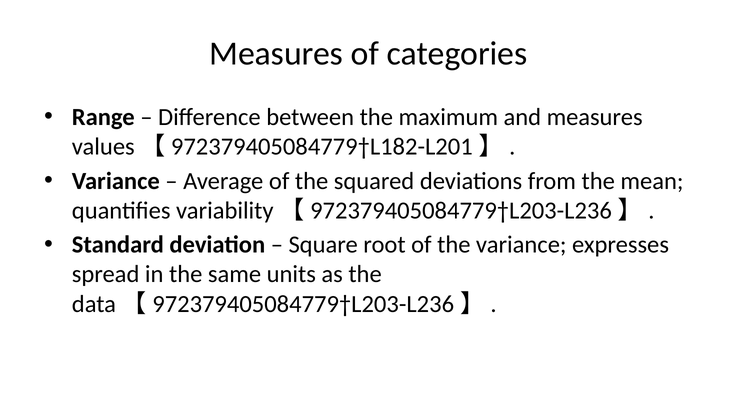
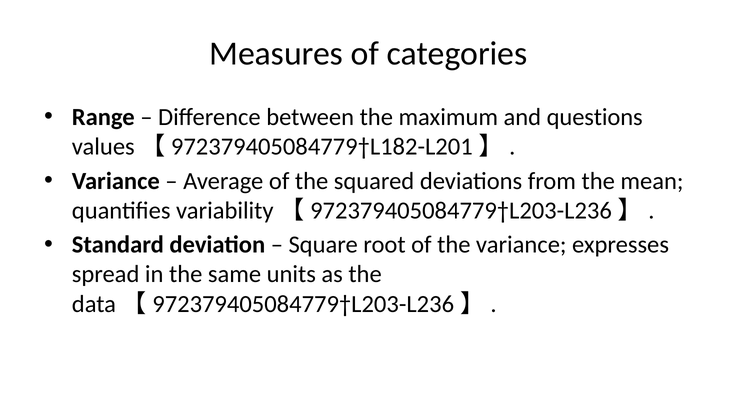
and measures: measures -> questions
